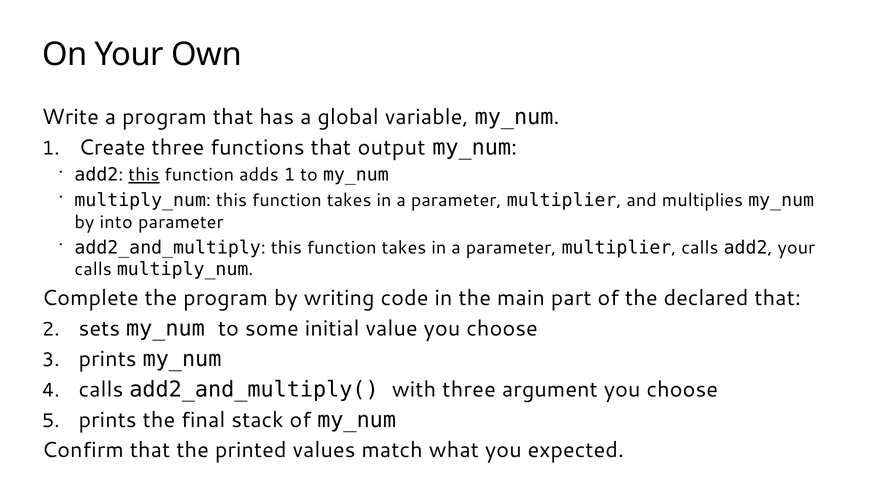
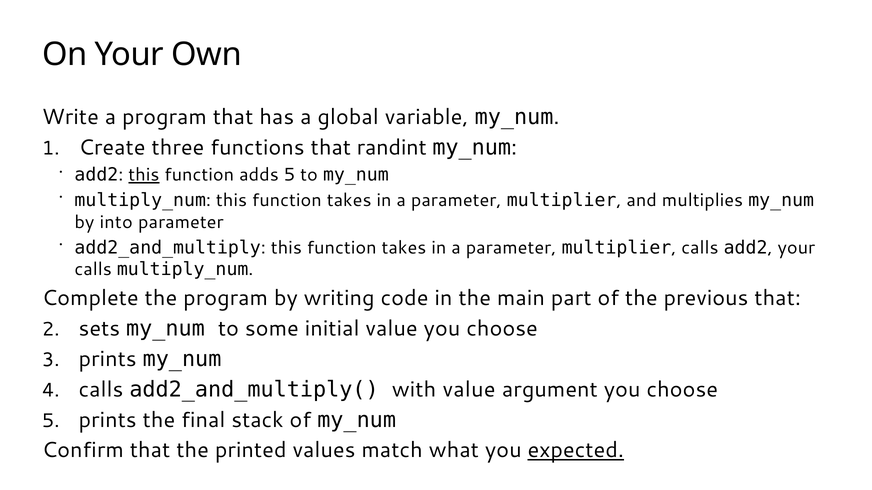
output: output -> randint
adds 1: 1 -> 5
declared: declared -> previous
with three: three -> value
expected underline: none -> present
